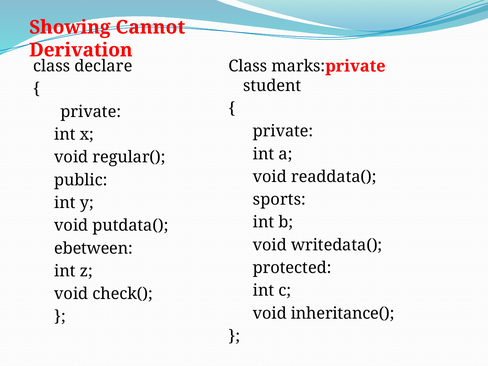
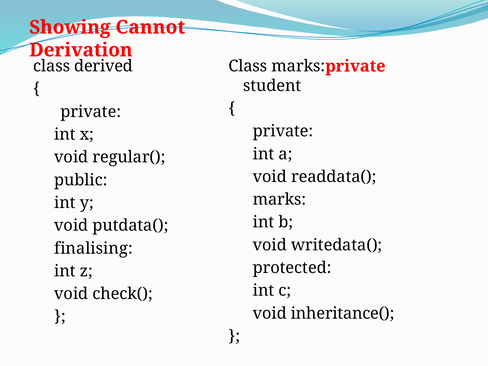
declare: declare -> derived
sports: sports -> marks
ebetween: ebetween -> finalising
